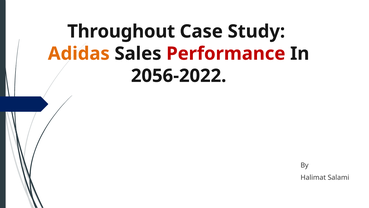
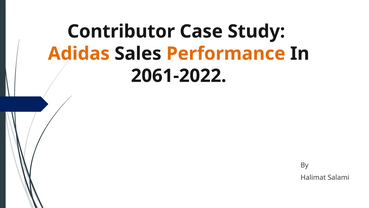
Throughout: Throughout -> Contributor
Performance colour: red -> orange
2056-2022: 2056-2022 -> 2061-2022
